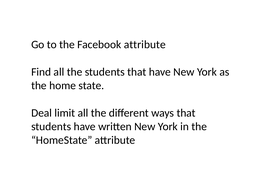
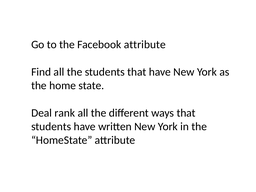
limit: limit -> rank
